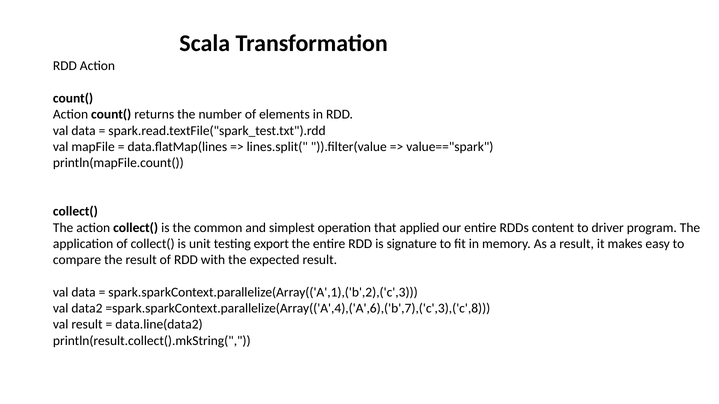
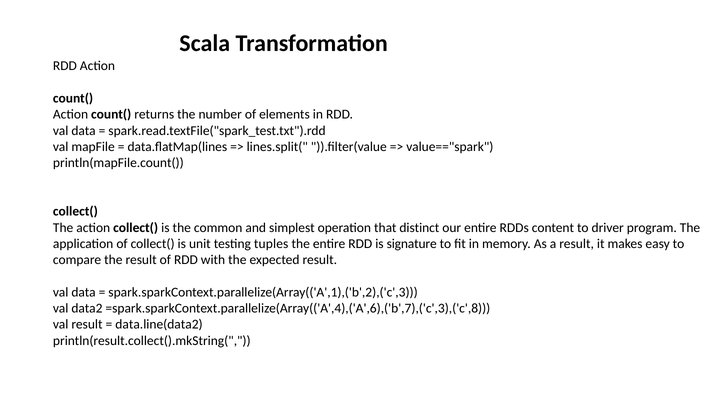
applied: applied -> distinct
export: export -> tuples
